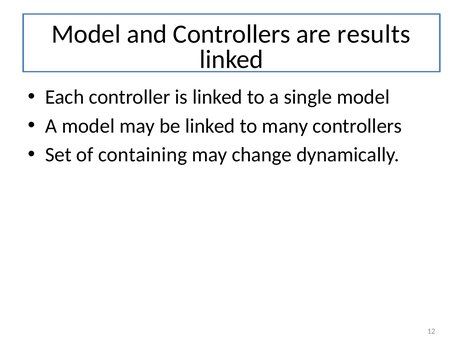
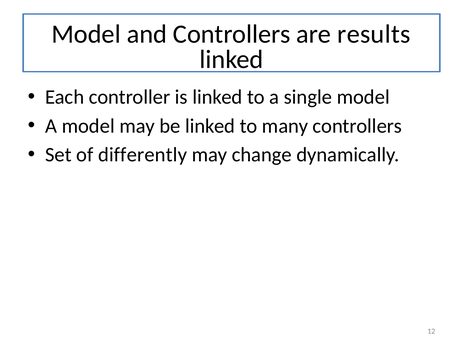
containing: containing -> differently
